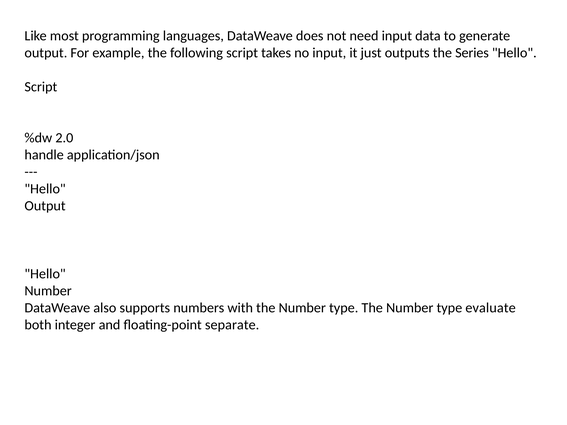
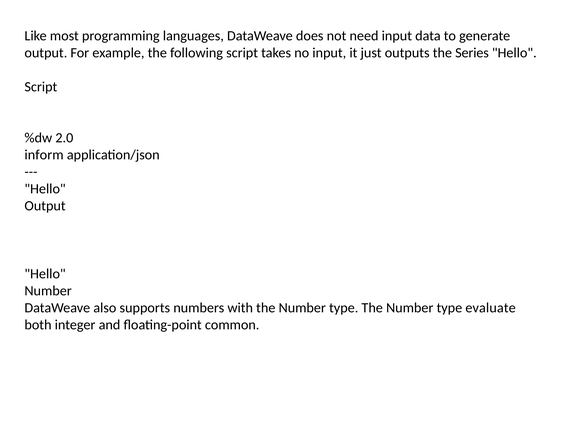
handle: handle -> inform
separate: separate -> common
